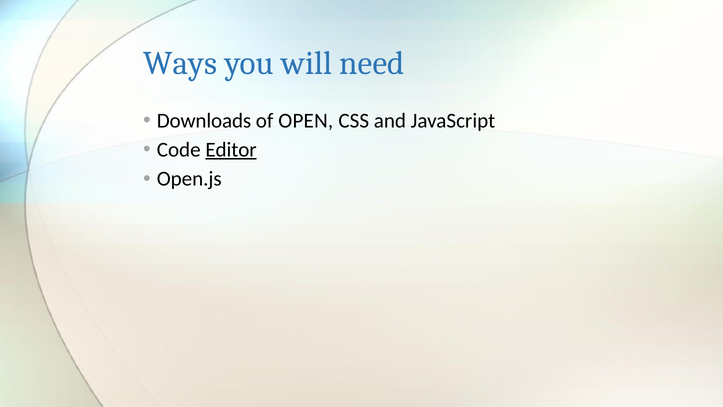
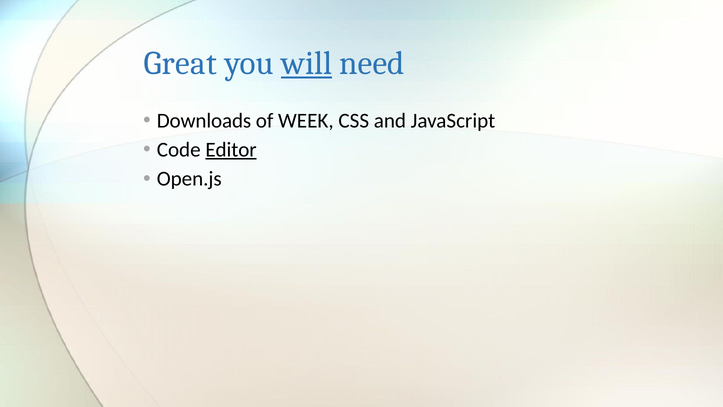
Ways: Ways -> Great
will underline: none -> present
OPEN: OPEN -> WEEK
